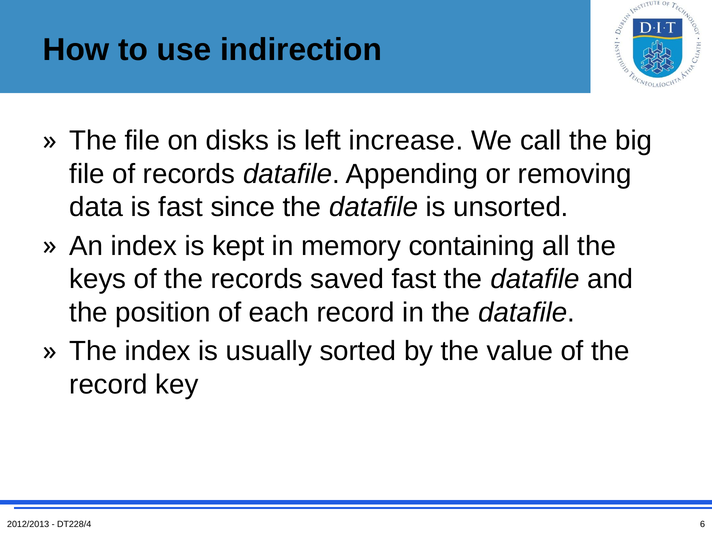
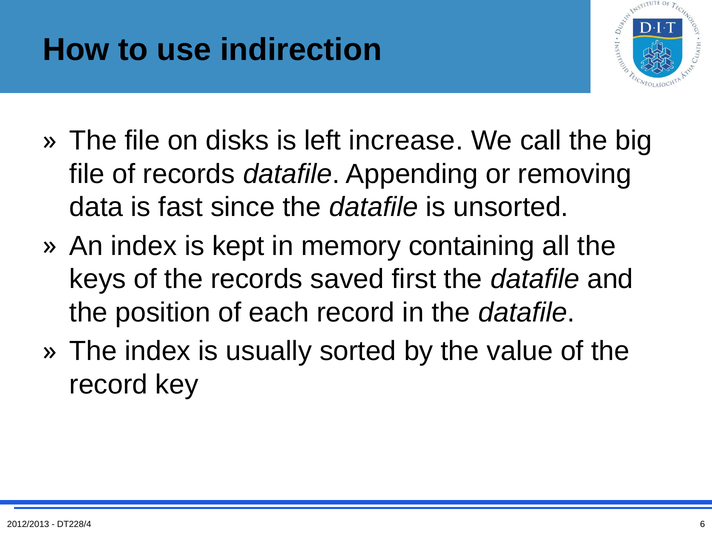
saved fast: fast -> first
